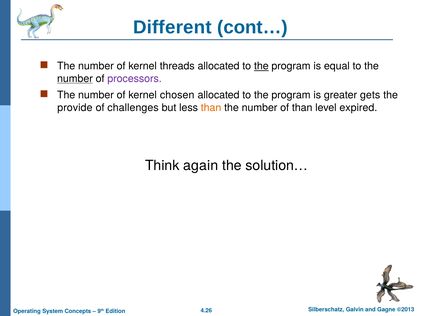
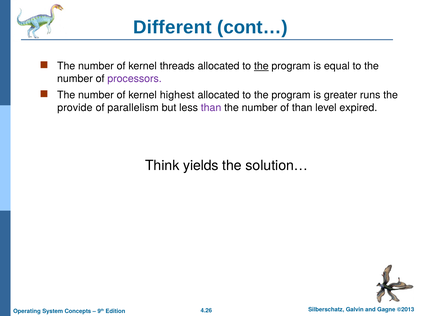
number at (75, 79) underline: present -> none
chosen: chosen -> highest
gets: gets -> runs
challenges: challenges -> parallelism
than at (211, 108) colour: orange -> purple
again: again -> yields
